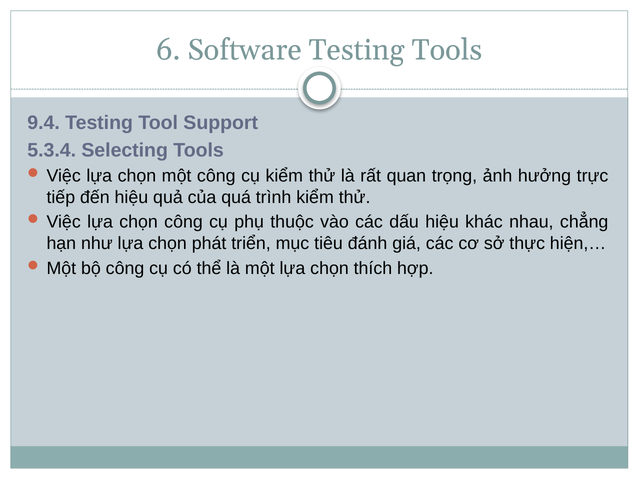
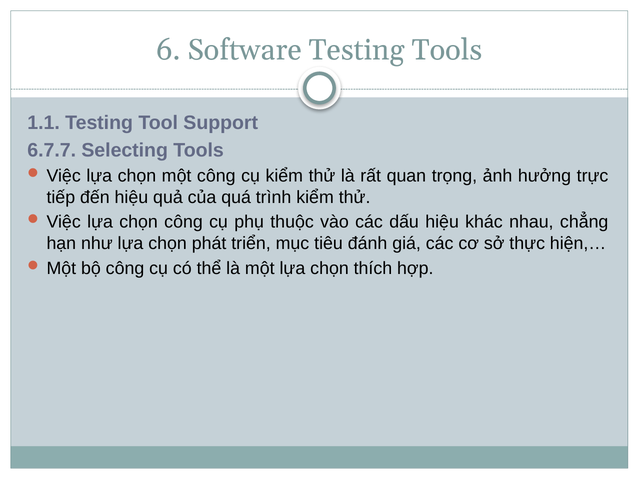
9.4: 9.4 -> 1.1
5.3.4: 5.3.4 -> 6.7.7
